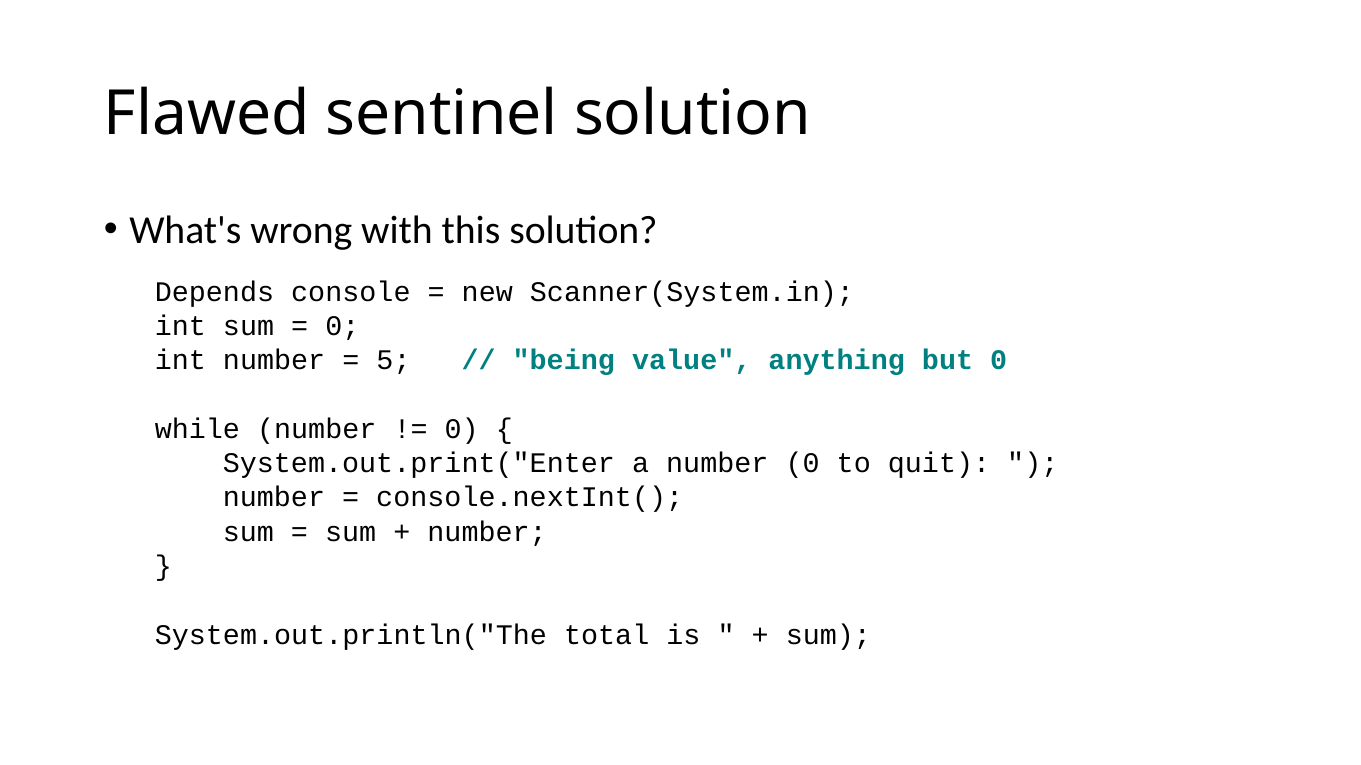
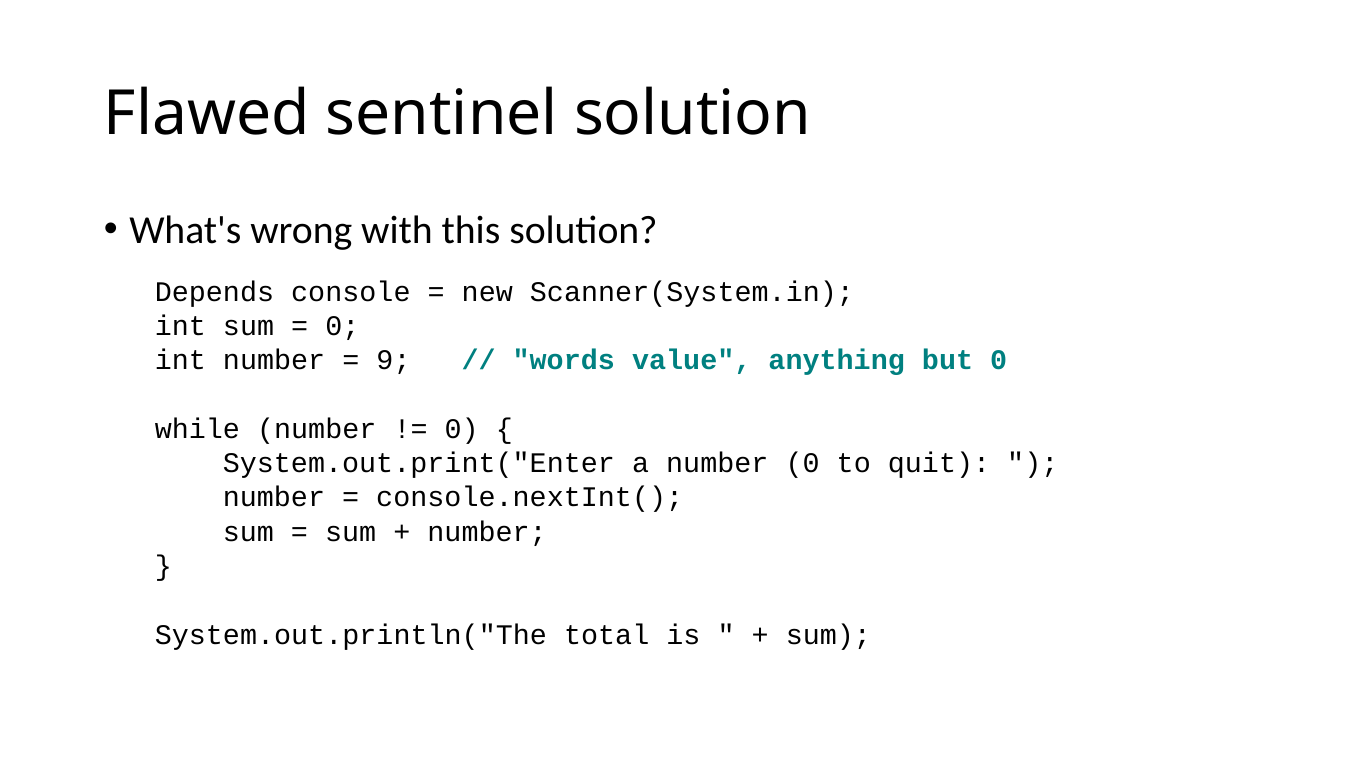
5: 5 -> 9
being: being -> words
